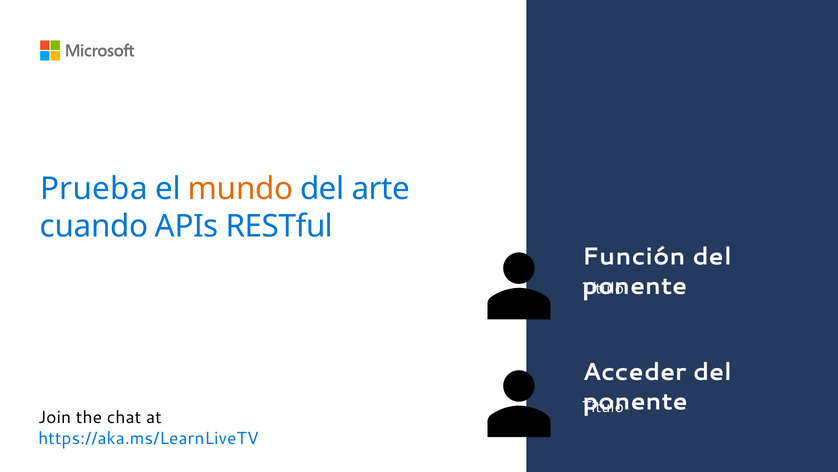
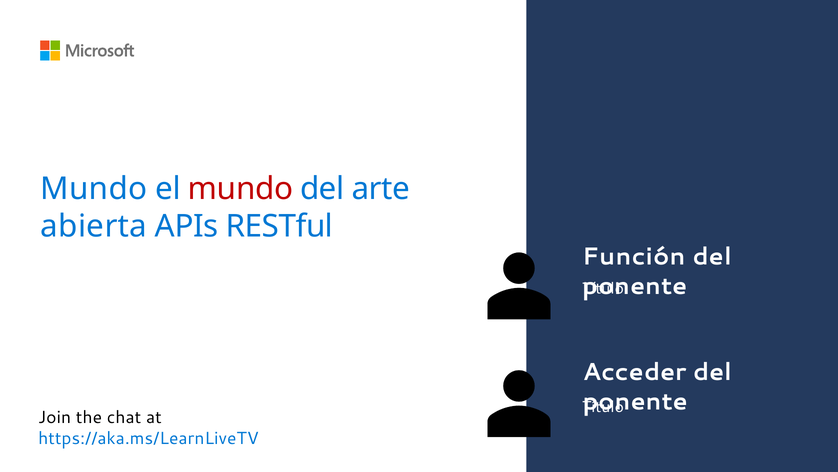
Prueba at (94, 188): Prueba -> Mundo
mundo at (241, 188) colour: orange -> red
cuando: cuando -> abierta
